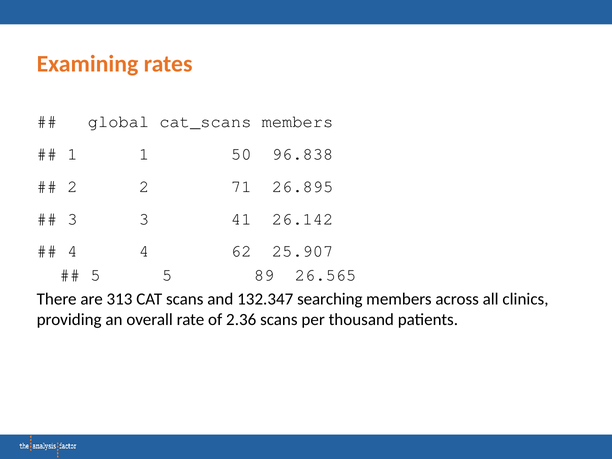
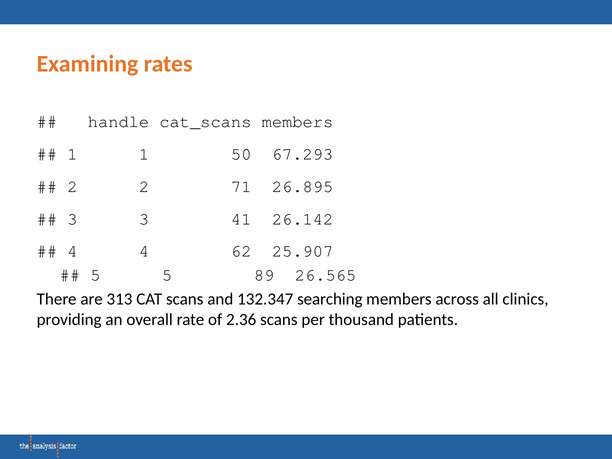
global: global -> handle
96.838: 96.838 -> 67.293
